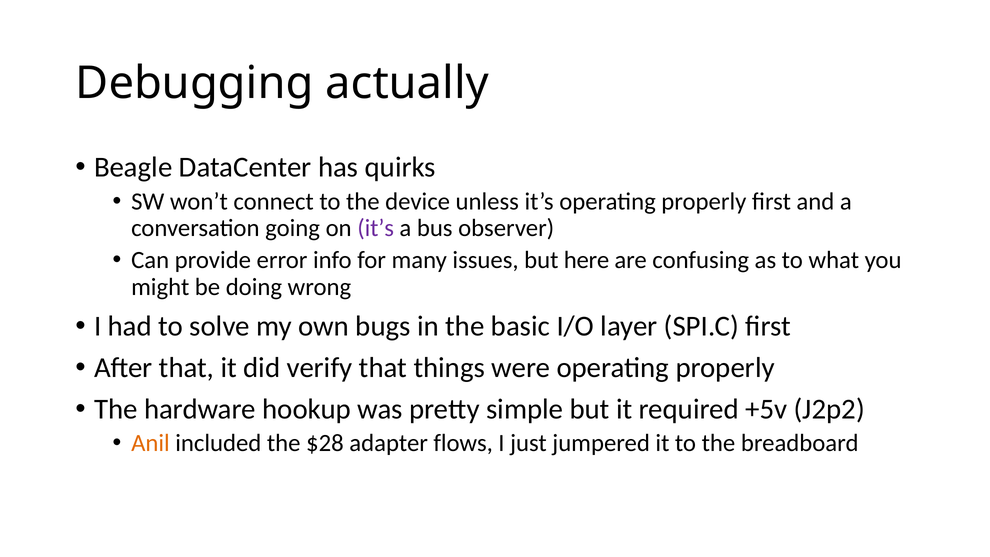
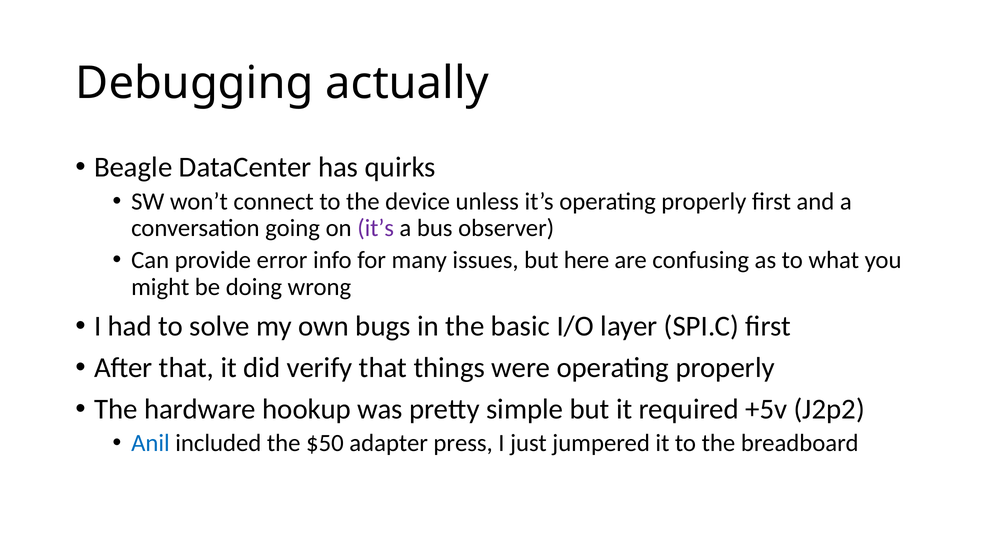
Anil colour: orange -> blue
$28: $28 -> $50
flows: flows -> press
